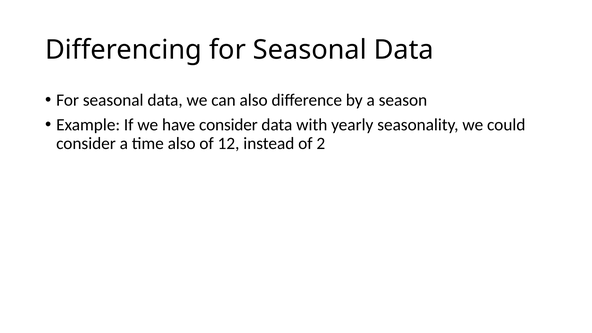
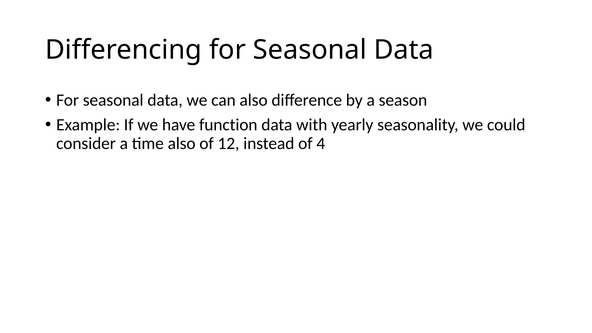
have consider: consider -> function
2: 2 -> 4
